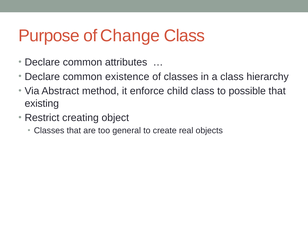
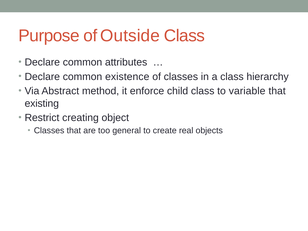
Change: Change -> Outside
possible: possible -> variable
